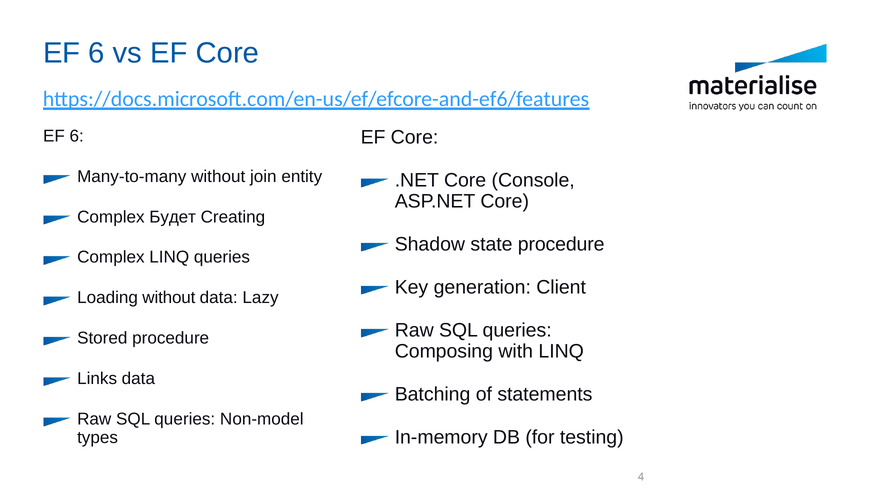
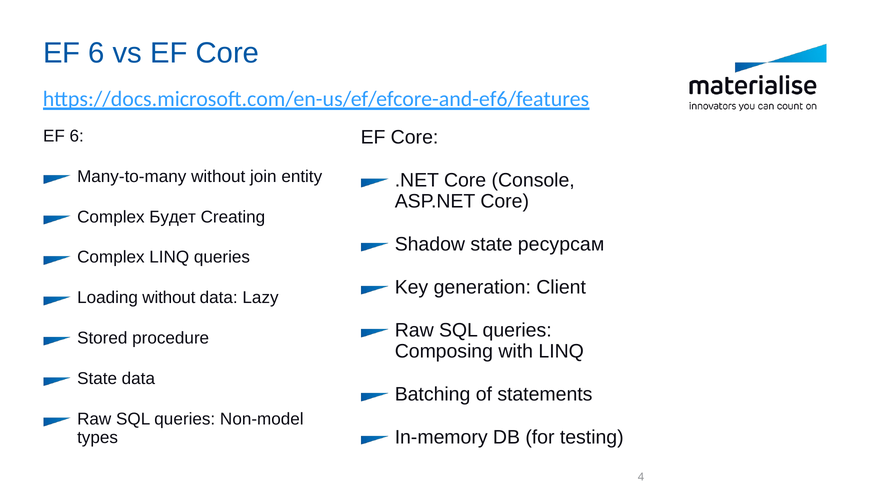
state procedure: procedure -> ресурсам
Links at (97, 379): Links -> State
